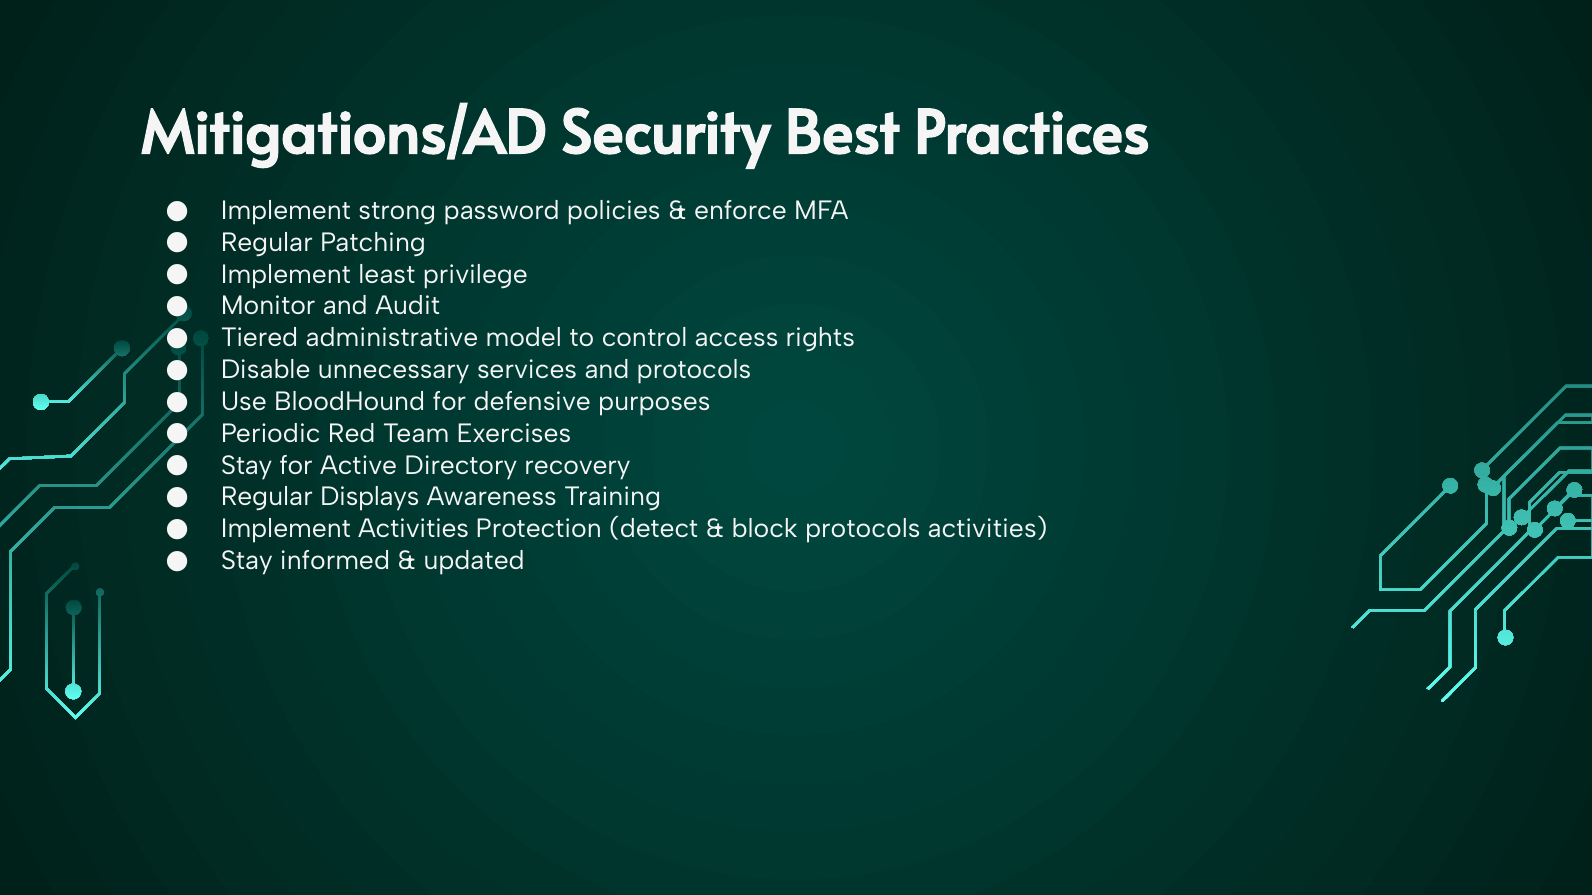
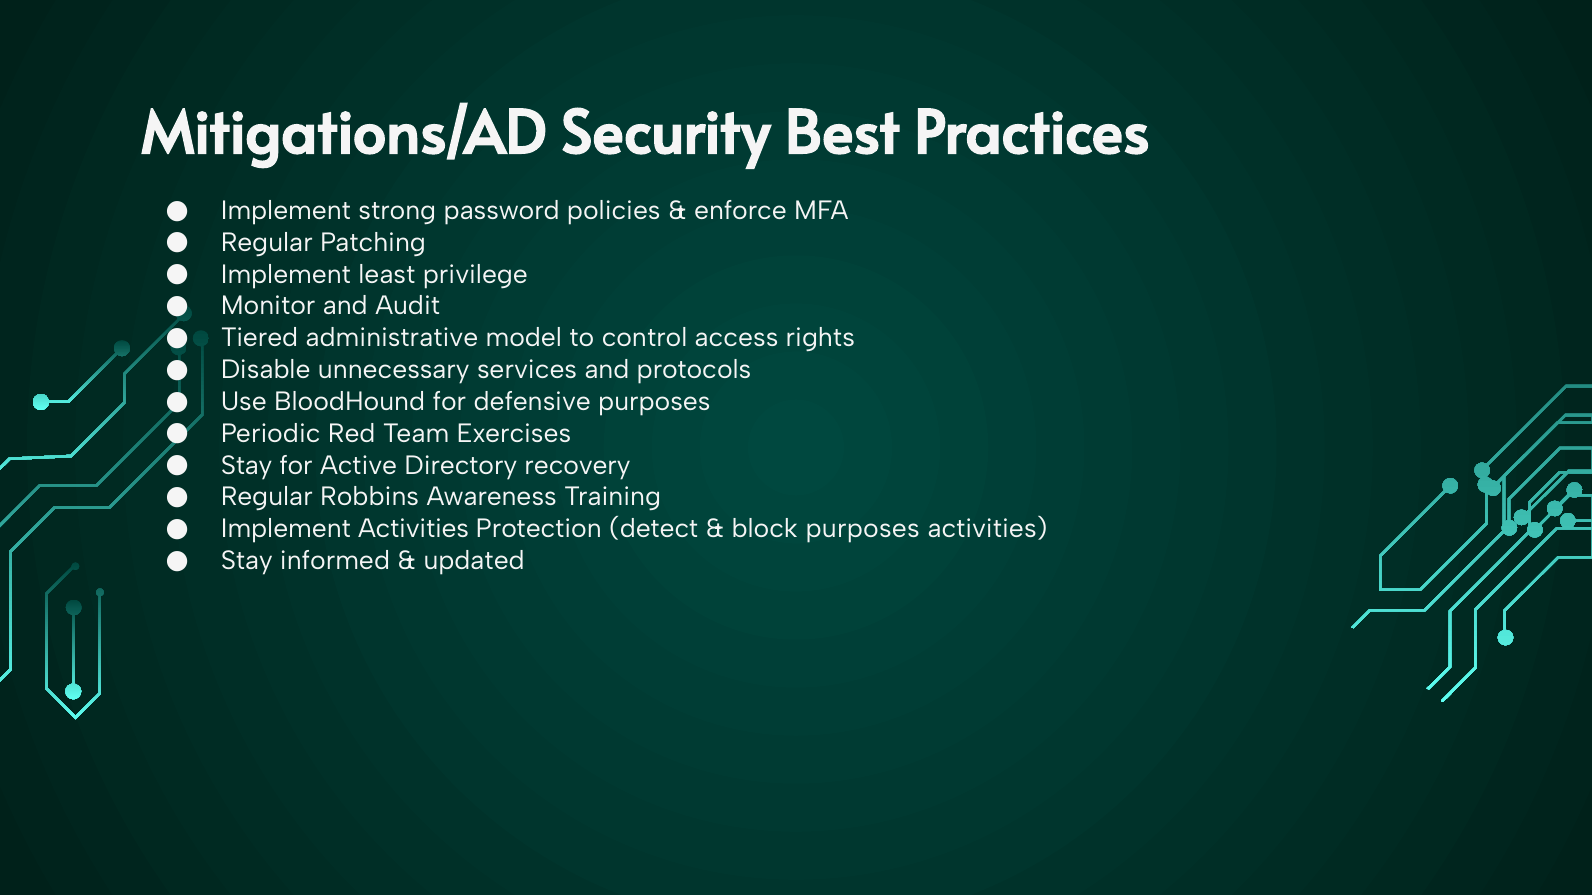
Displays: Displays -> Robbins
block protocols: protocols -> purposes
